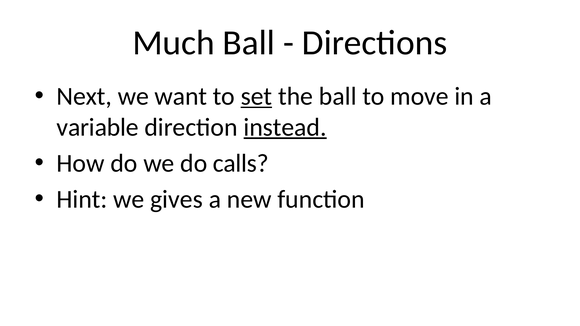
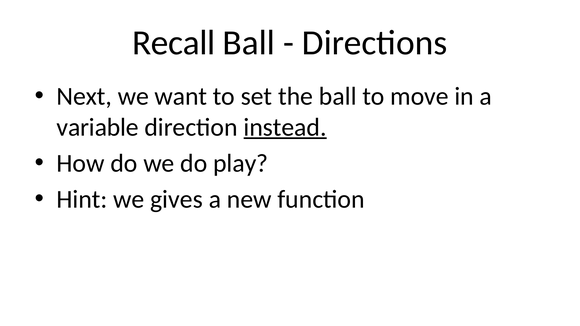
Much: Much -> Recall
set underline: present -> none
calls: calls -> play
